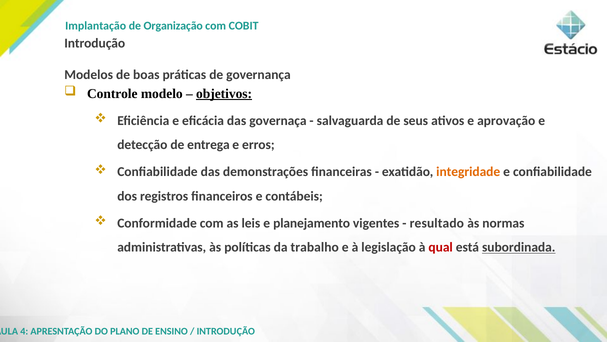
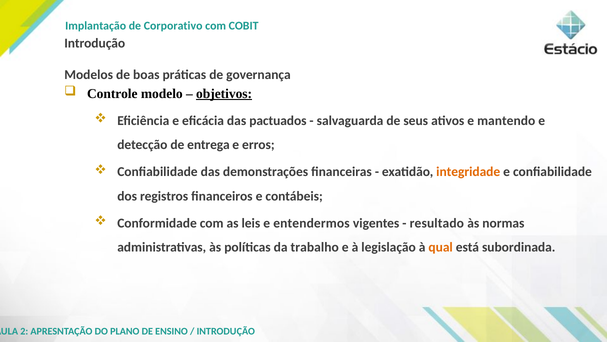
Organização: Organização -> Corporativo
governaça: governaça -> pactuados
aprovação: aprovação -> mantendo
planejamento: planejamento -> entendermos
qual colour: red -> orange
subordinada underline: present -> none
4: 4 -> 2
